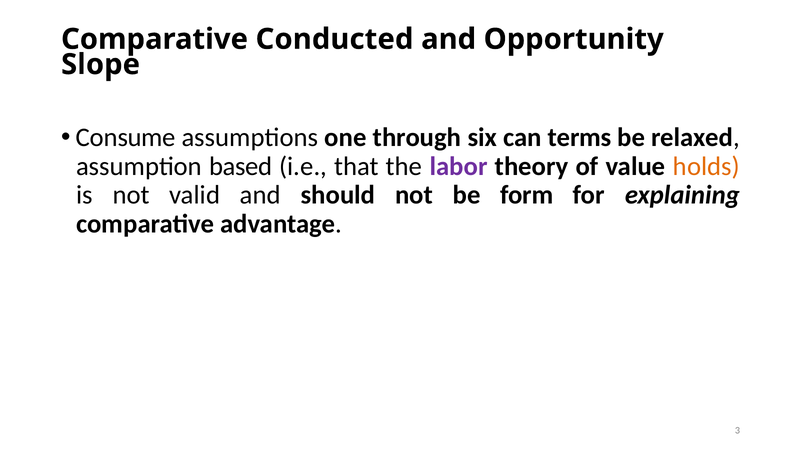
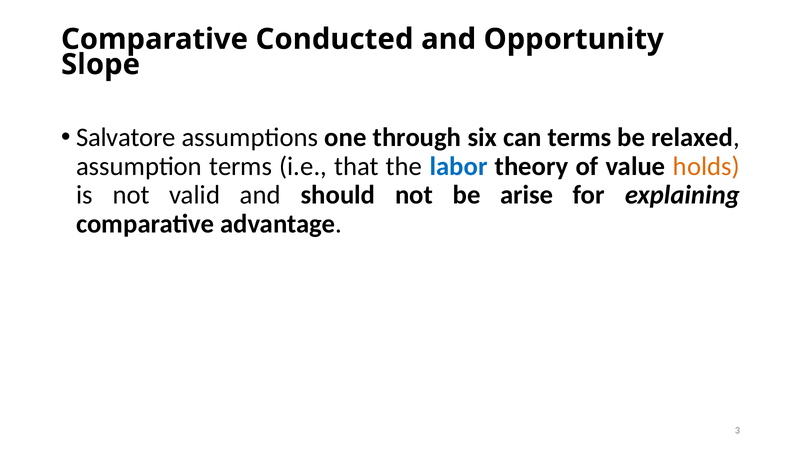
Consume: Consume -> Salvatore
assumption based: based -> terms
labor colour: purple -> blue
form: form -> arise
